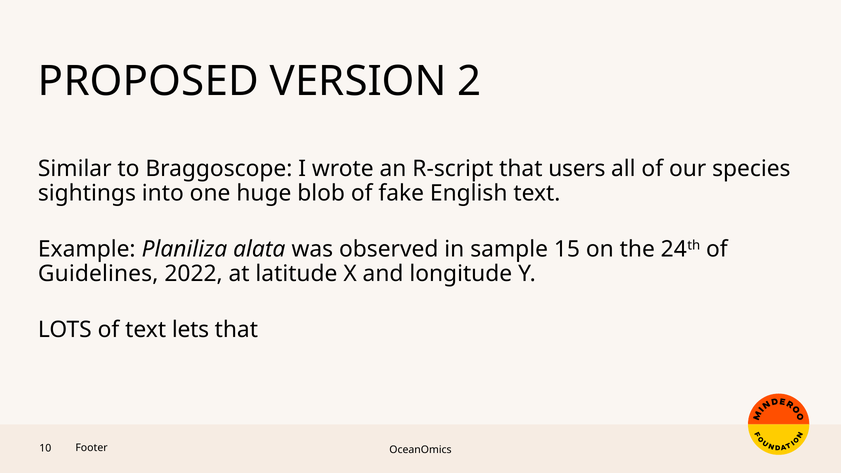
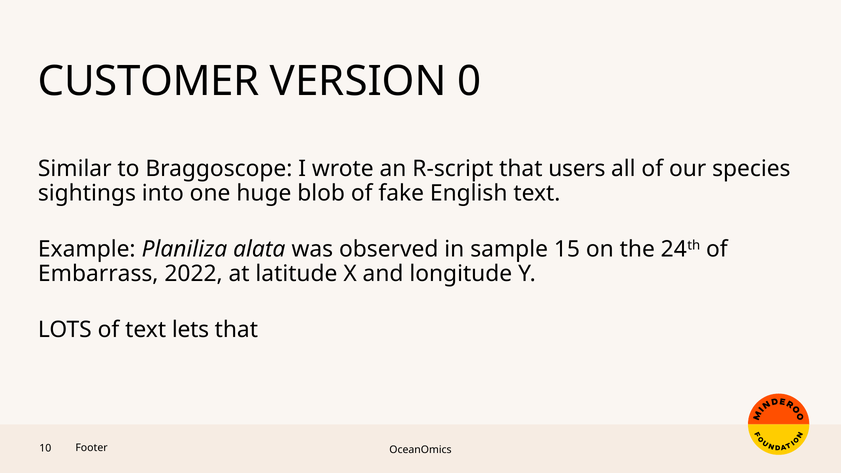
PROPOSED: PROPOSED -> CUSTOMER
2: 2 -> 0
Guidelines: Guidelines -> Embarrass
